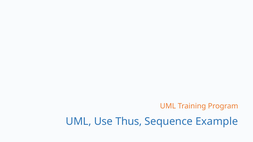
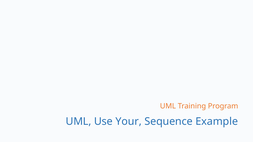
Thus: Thus -> Your
